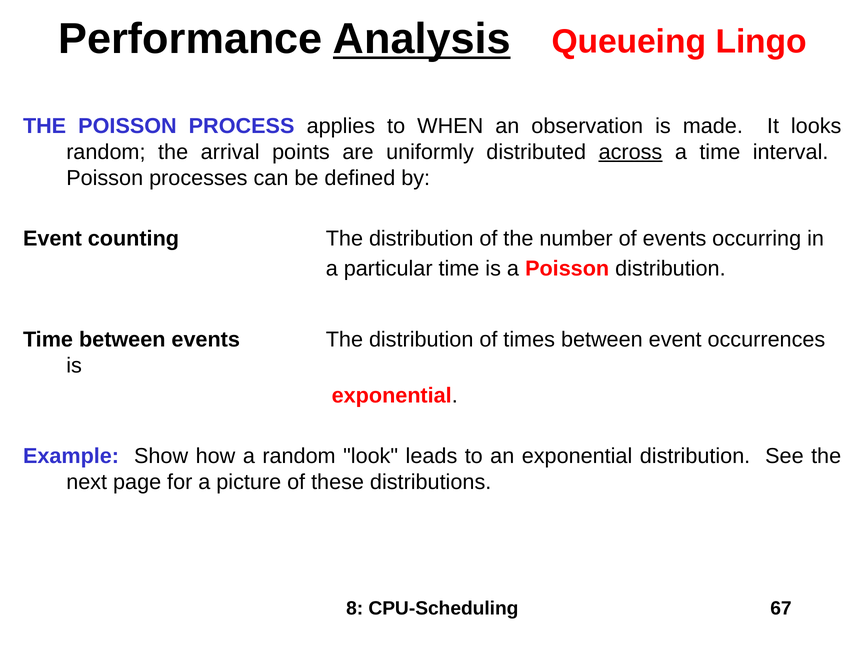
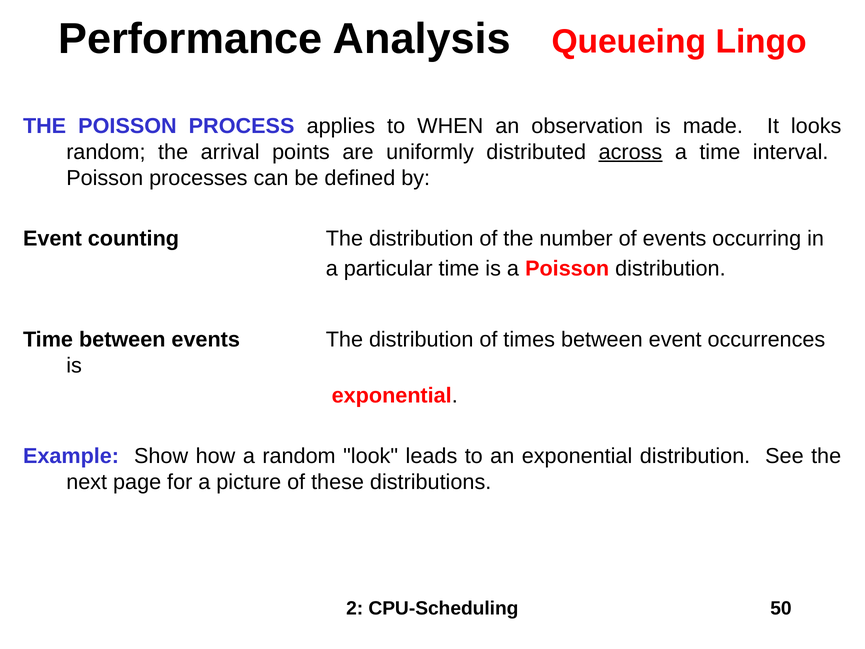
Analysis underline: present -> none
8: 8 -> 2
67: 67 -> 50
